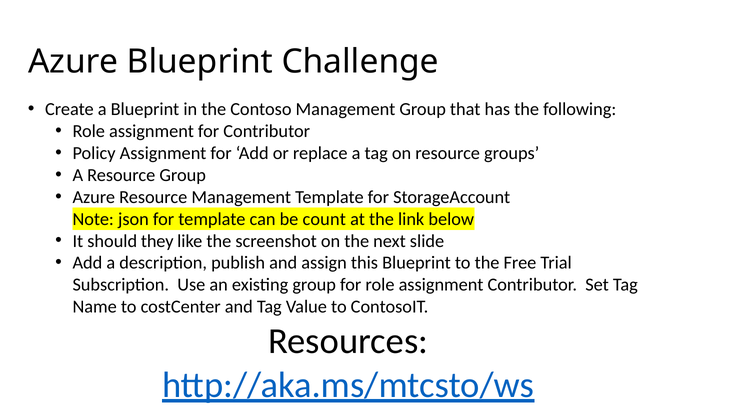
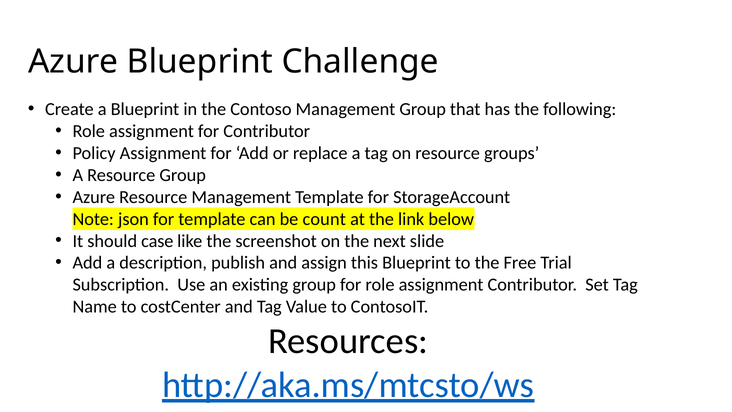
they: they -> case
